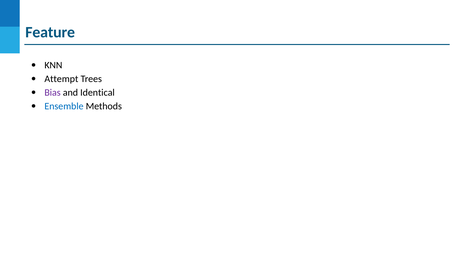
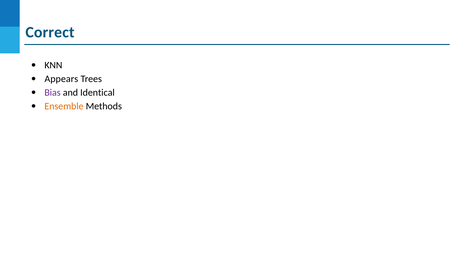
Feature: Feature -> Correct
Attempt: Attempt -> Appears
Ensemble colour: blue -> orange
